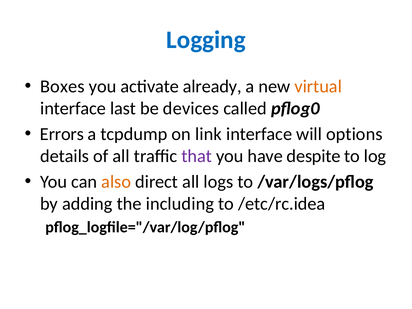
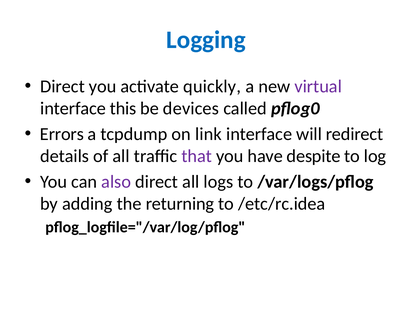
Boxes at (62, 86): Boxes -> Direct
already: already -> quickly
virtual colour: orange -> purple
last: last -> this
options: options -> redirect
also colour: orange -> purple
including: including -> returning
